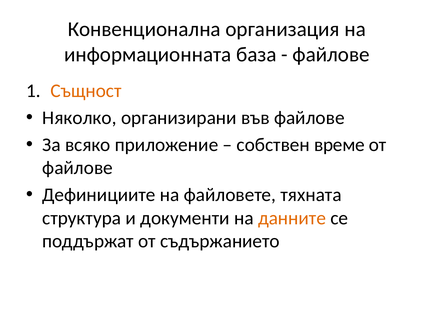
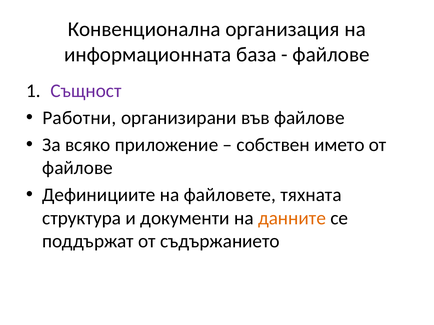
Същност colour: orange -> purple
Няколко: Няколко -> Работни
време: време -> името
